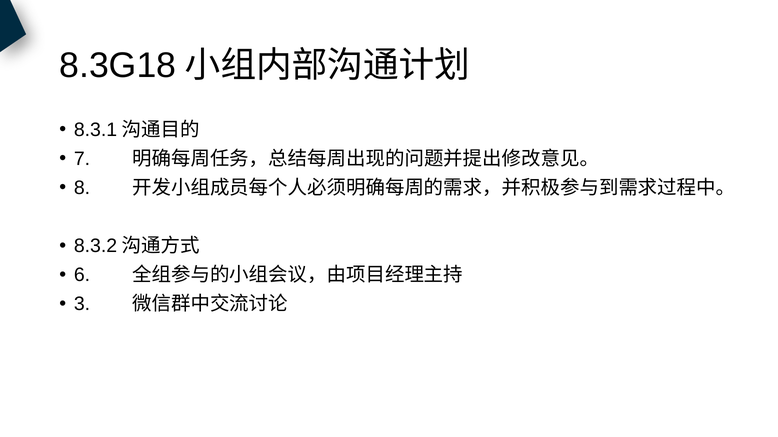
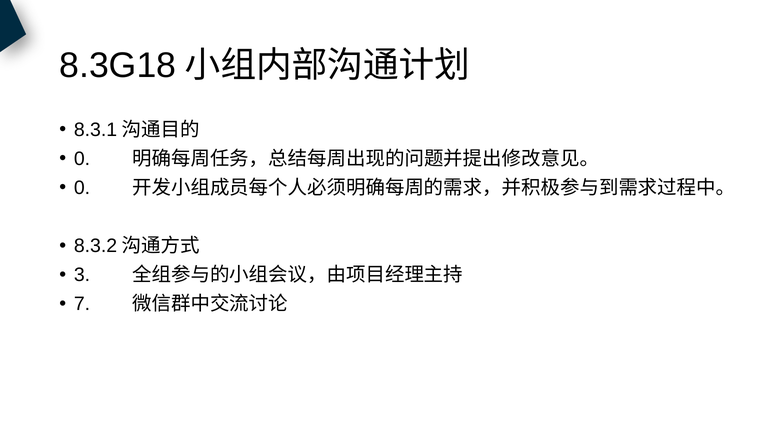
7 at (82, 159): 7 -> 0
8 at (82, 188): 8 -> 0
6: 6 -> 3
3: 3 -> 7
